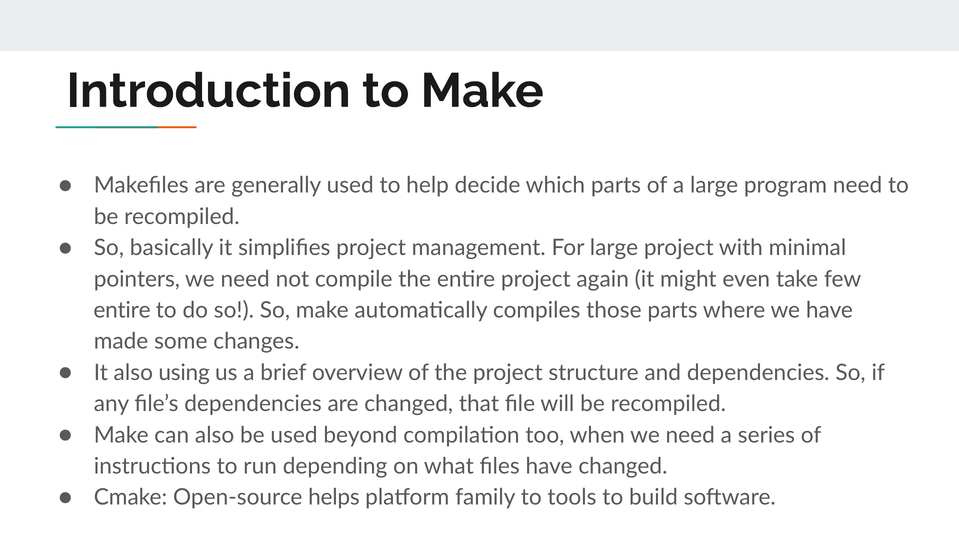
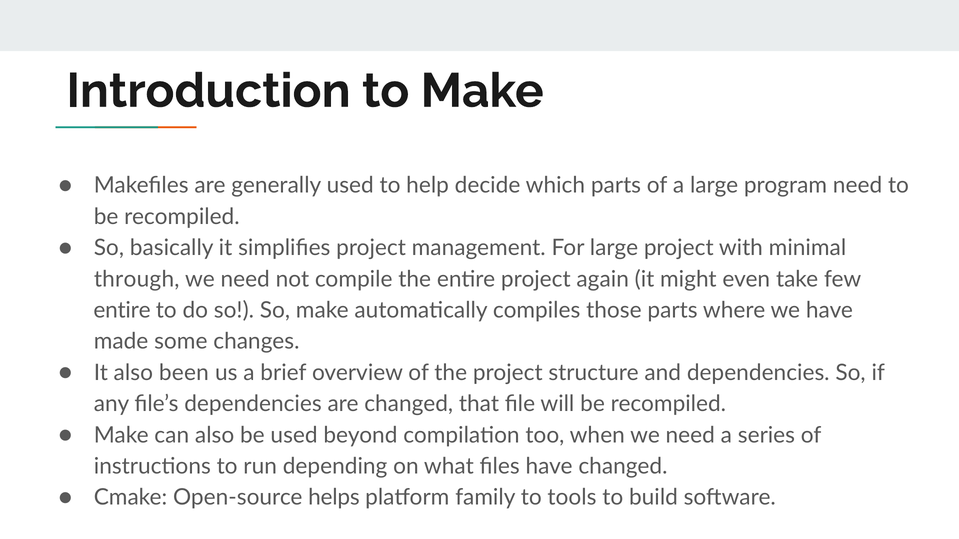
pointers: pointers -> through
using: using -> been
